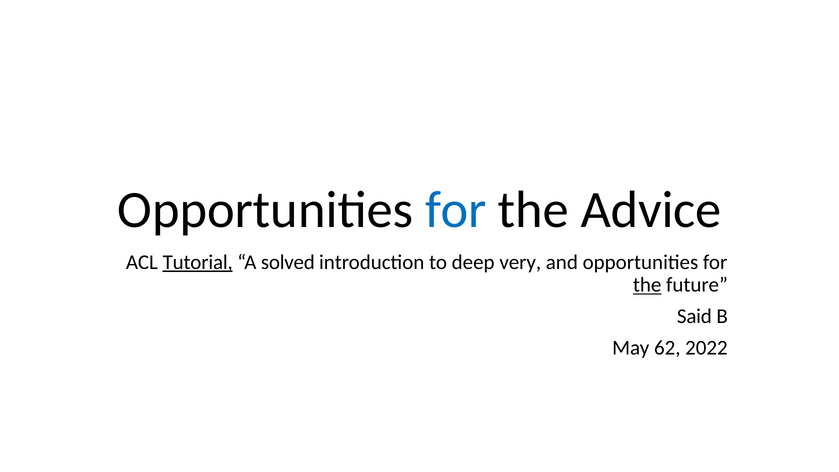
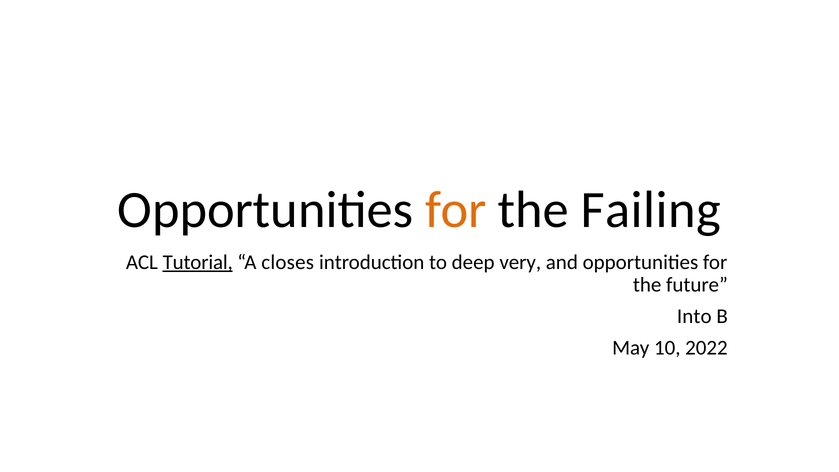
for at (456, 210) colour: blue -> orange
Advice: Advice -> Failing
solved: solved -> closes
the at (647, 285) underline: present -> none
Said: Said -> Into
62: 62 -> 10
